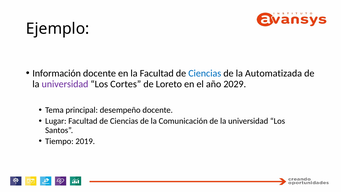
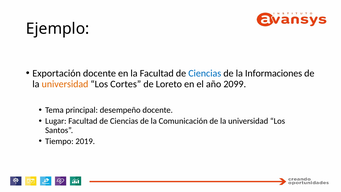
Información: Información -> Exportación
Automatizada: Automatizada -> Informaciones
universidad at (65, 84) colour: purple -> orange
2029: 2029 -> 2099
